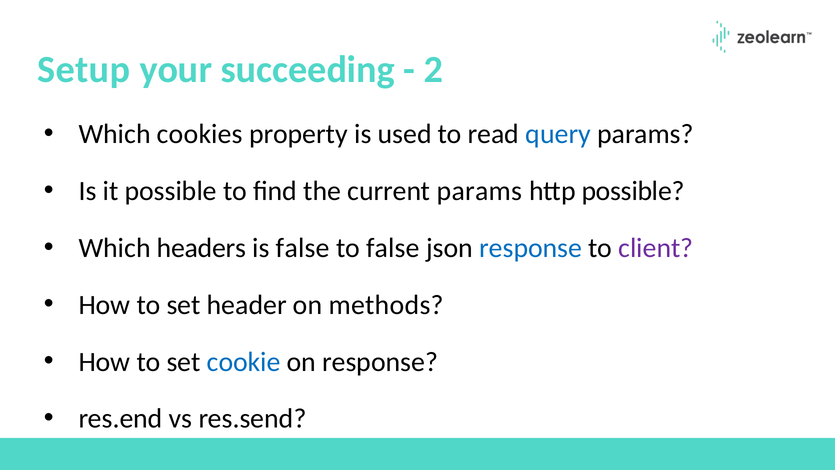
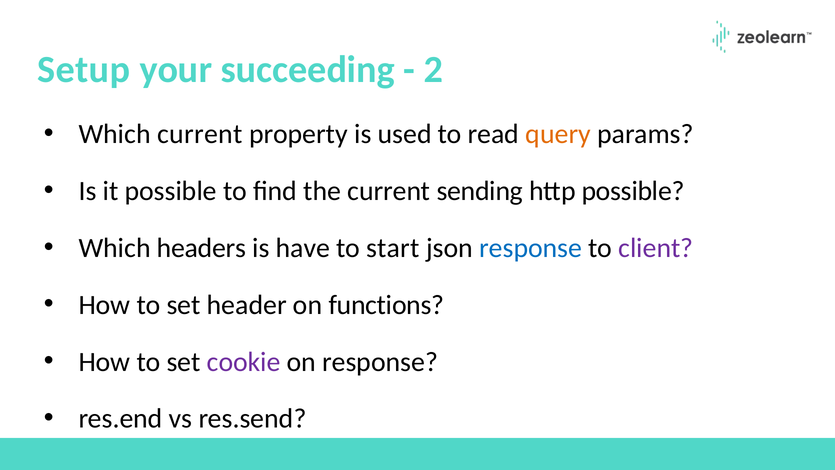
Which cookies: cookies -> current
query colour: blue -> orange
current params: params -> sending
is false: false -> have
to false: false -> start
methods: methods -> functions
cookie colour: blue -> purple
